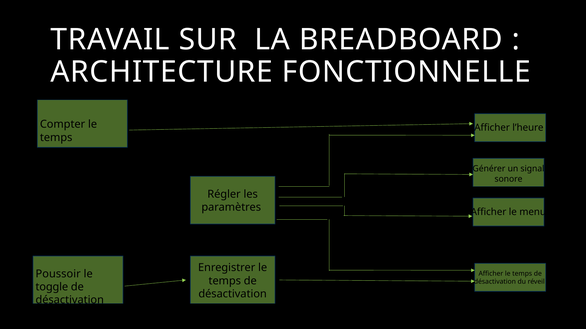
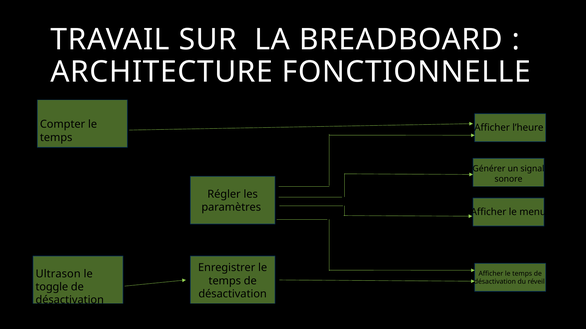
Poussoir: Poussoir -> Ultrason
